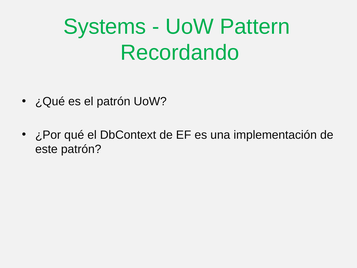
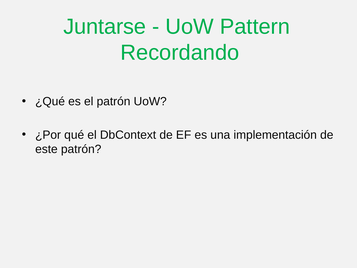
Systems: Systems -> Juntarse
